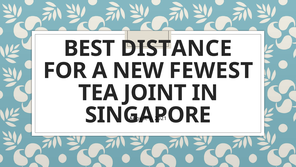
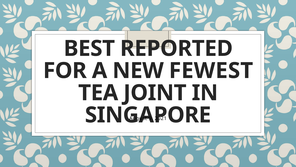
DISTANCE: DISTANCE -> REPORTED
